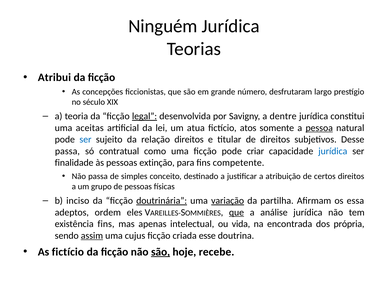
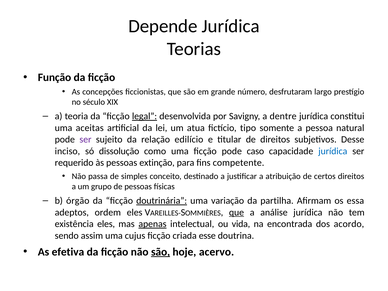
Ninguém: Ninguém -> Depende
Atribui: Atribui -> Função
atos: atos -> tipo
pessoa underline: present -> none
ser at (85, 139) colour: blue -> purple
relação direitos: direitos -> edilício
passa at (67, 151): passa -> inciso
contratual: contratual -> dissolução
criar: criar -> caso
finalidade: finalidade -> requerido
inciso: inciso -> órgão
variação underline: present -> none
existência fins: fins -> eles
apenas underline: none -> present
própria: própria -> acordo
assim underline: present -> none
As fictício: fictício -> efetiva
recebe: recebe -> acervo
